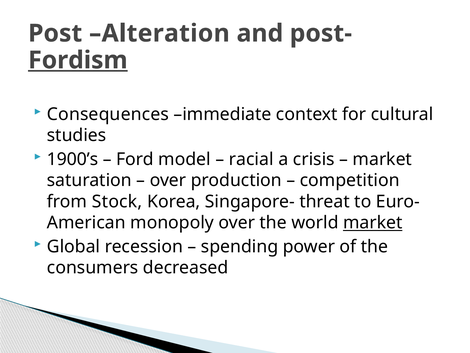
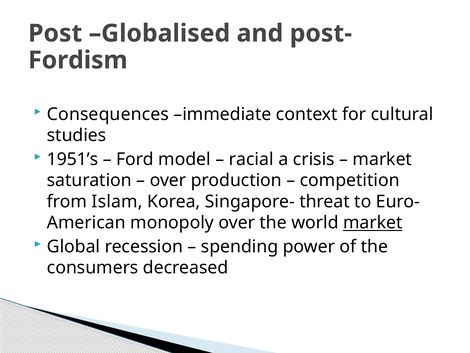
Alteration: Alteration -> Globalised
Fordism underline: present -> none
1900’s: 1900’s -> 1951’s
Stock: Stock -> Islam
